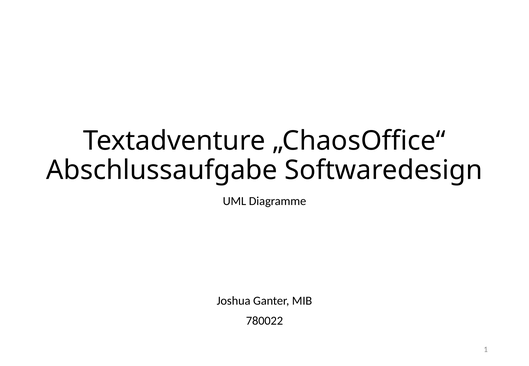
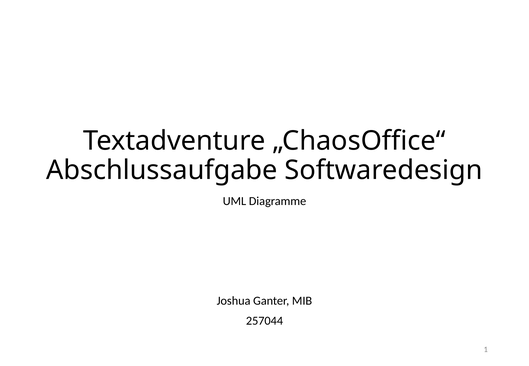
780022: 780022 -> 257044
